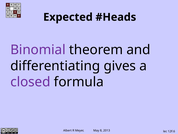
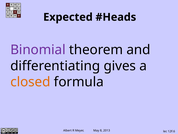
closed colour: purple -> orange
